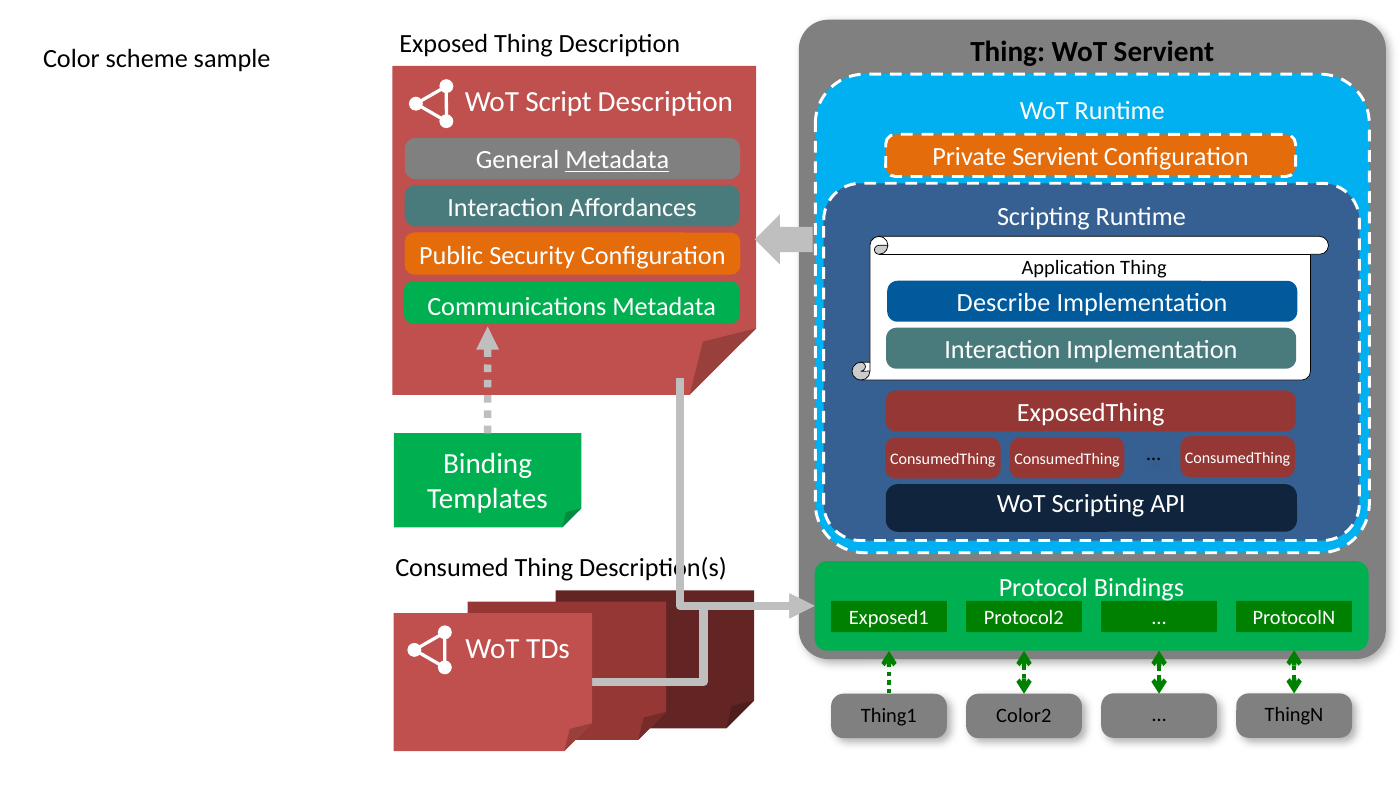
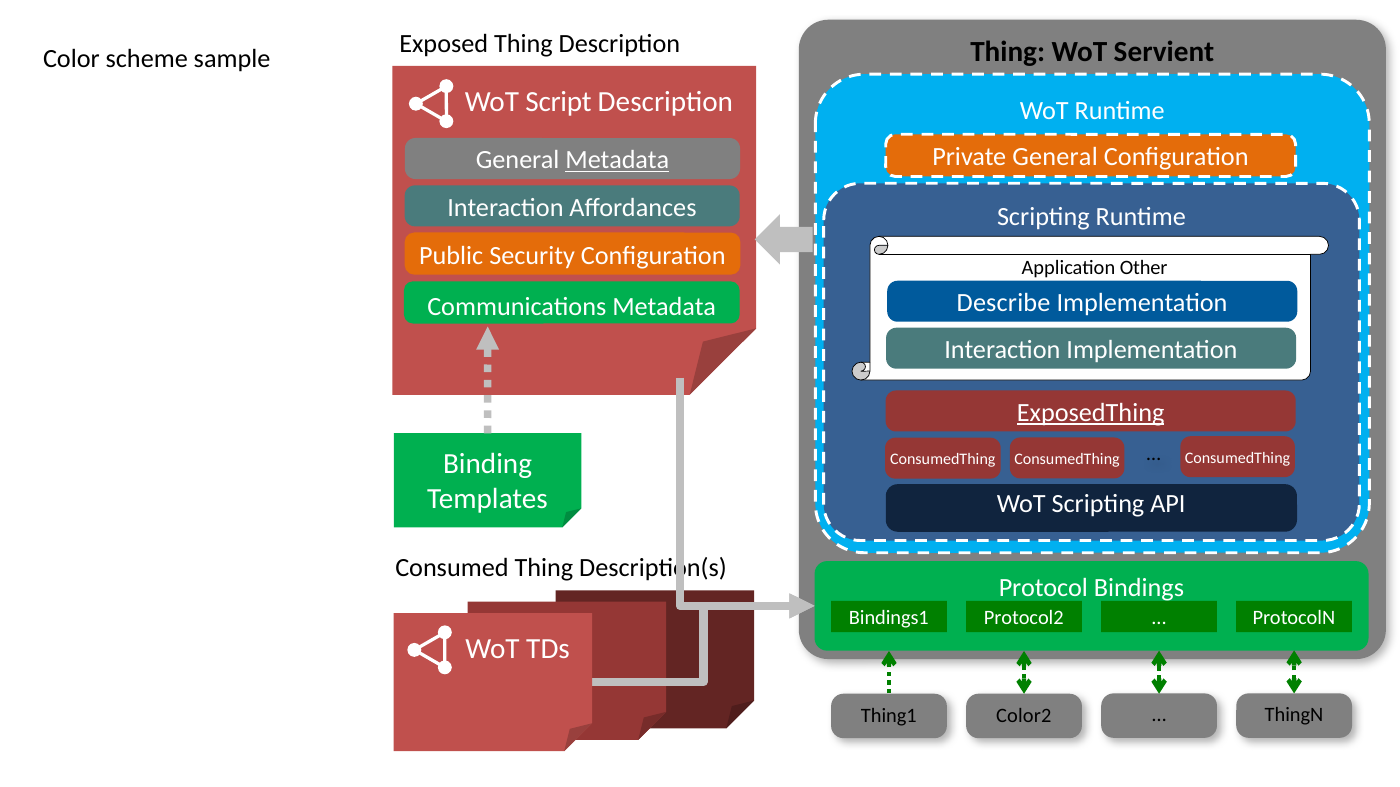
Private Servient: Servient -> General
Application Thing: Thing -> Other
ExposedThing underline: none -> present
Exposed1: Exposed1 -> Bindings1
